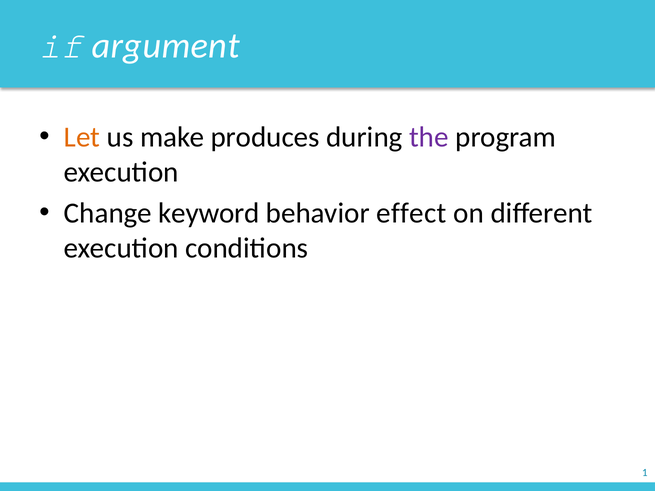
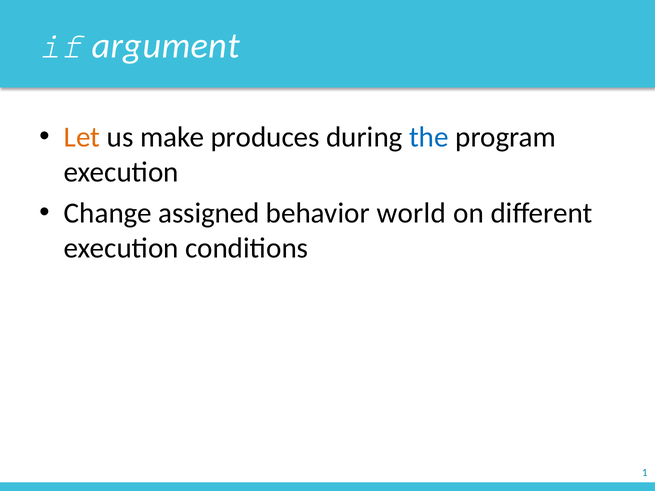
the colour: purple -> blue
keyword: keyword -> assigned
effect: effect -> world
